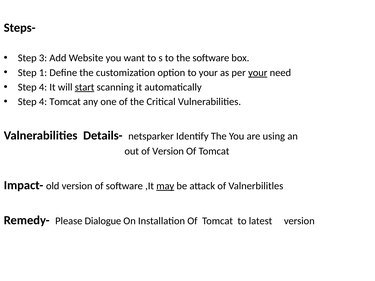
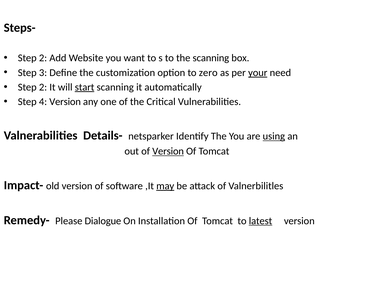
3 at (43, 58): 3 -> 2
the software: software -> scanning
1: 1 -> 3
to your: your -> zero
4 at (43, 87): 4 -> 2
4 Tomcat: Tomcat -> Version
using underline: none -> present
Version at (168, 151) underline: none -> present
latest underline: none -> present
